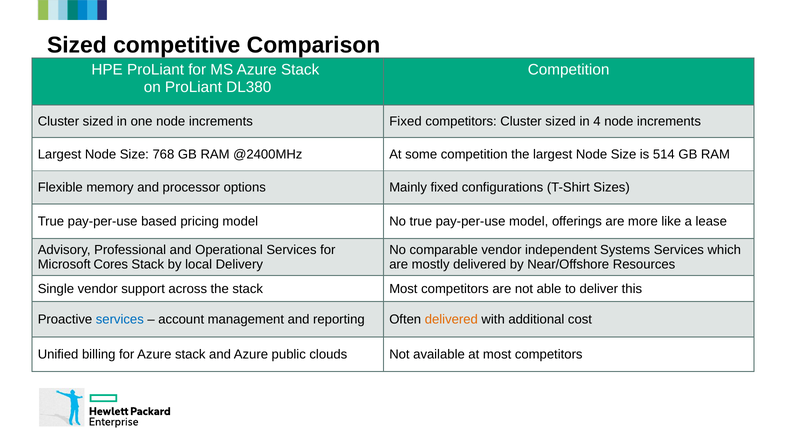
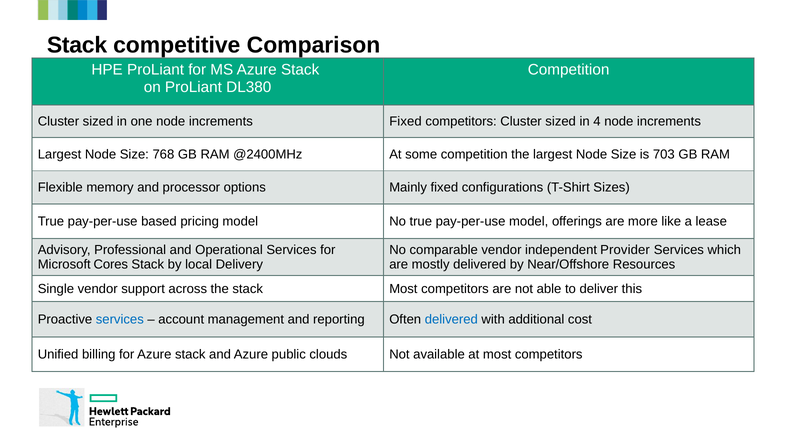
Sized at (77, 45): Sized -> Stack
514: 514 -> 703
Systems: Systems -> Provider
delivered at (451, 320) colour: orange -> blue
